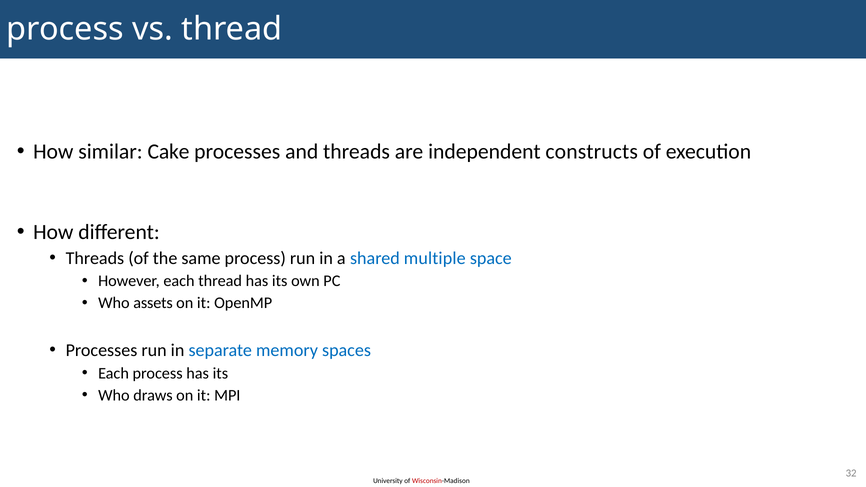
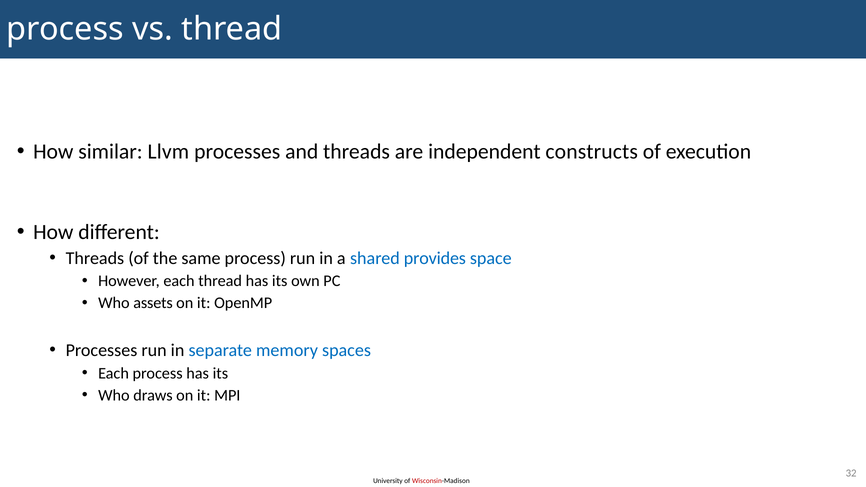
Cake: Cake -> Llvm
multiple: multiple -> provides
